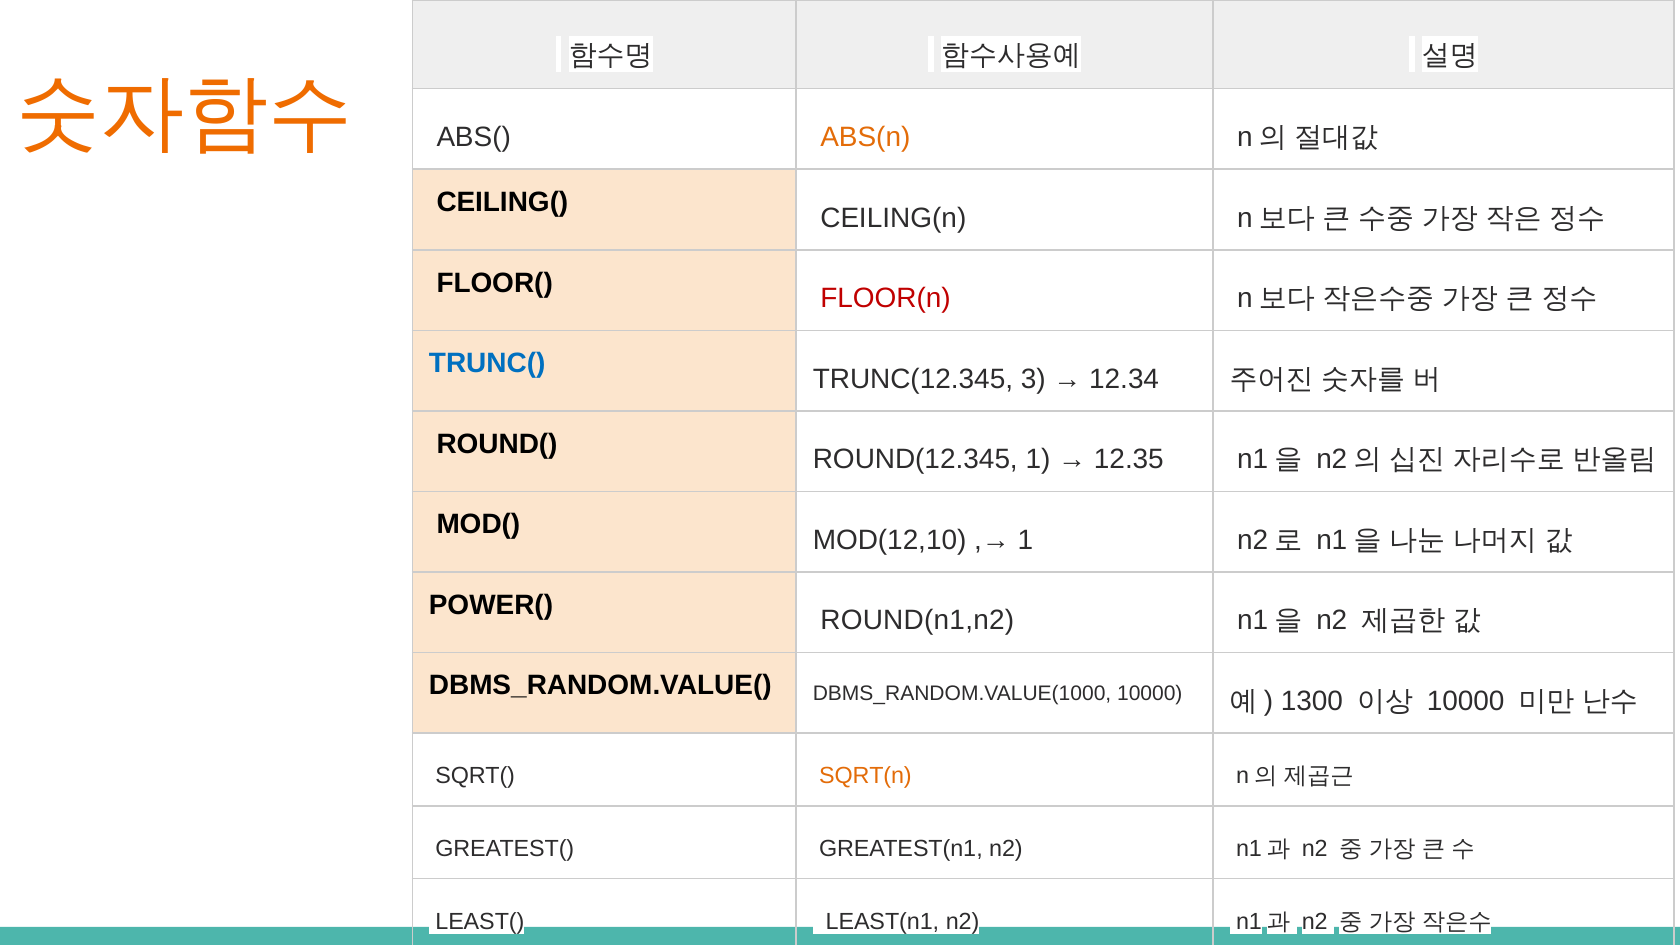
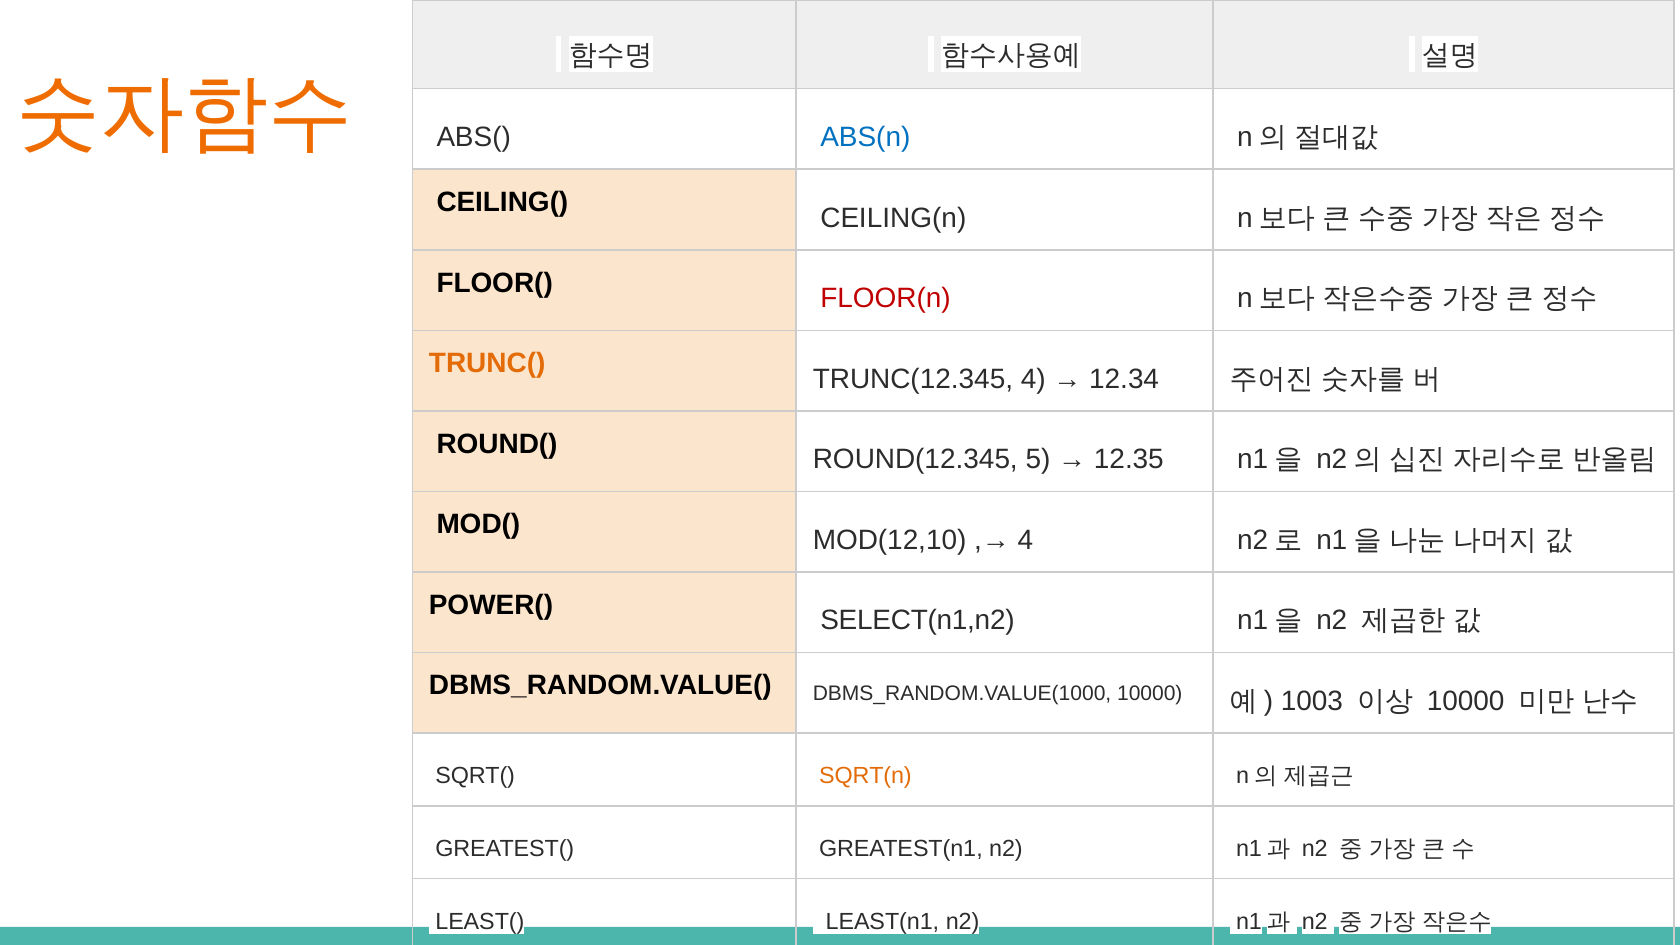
ABS(n colour: orange -> blue
TRUNC( colour: blue -> orange
TRUNC(12.345 3: 3 -> 4
ROUND(12.345 1: 1 -> 5
1 at (1025, 540): 1 -> 4
ROUND(n1,n2: ROUND(n1,n2 -> SELECT(n1,n2
1300: 1300 -> 1003
